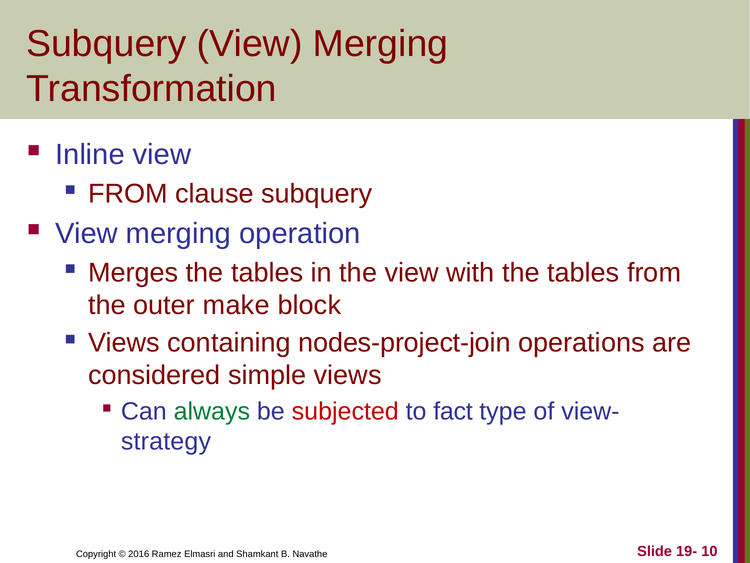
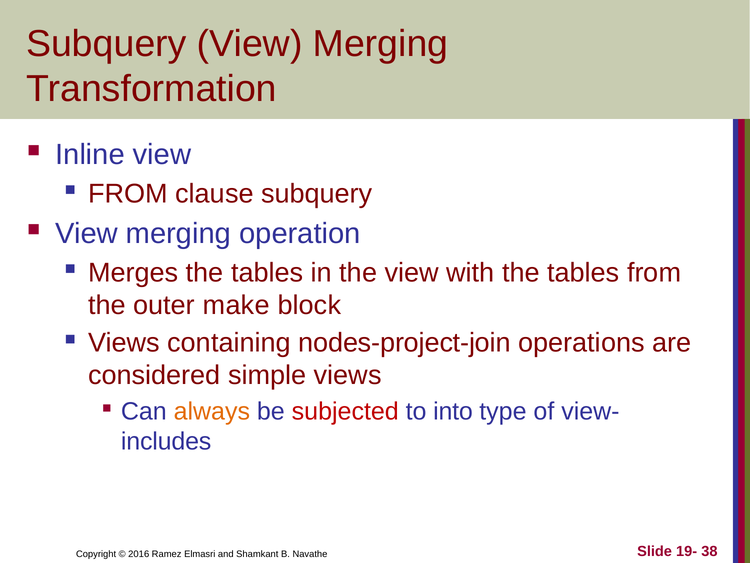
always colour: green -> orange
fact: fact -> into
strategy: strategy -> includes
10: 10 -> 38
